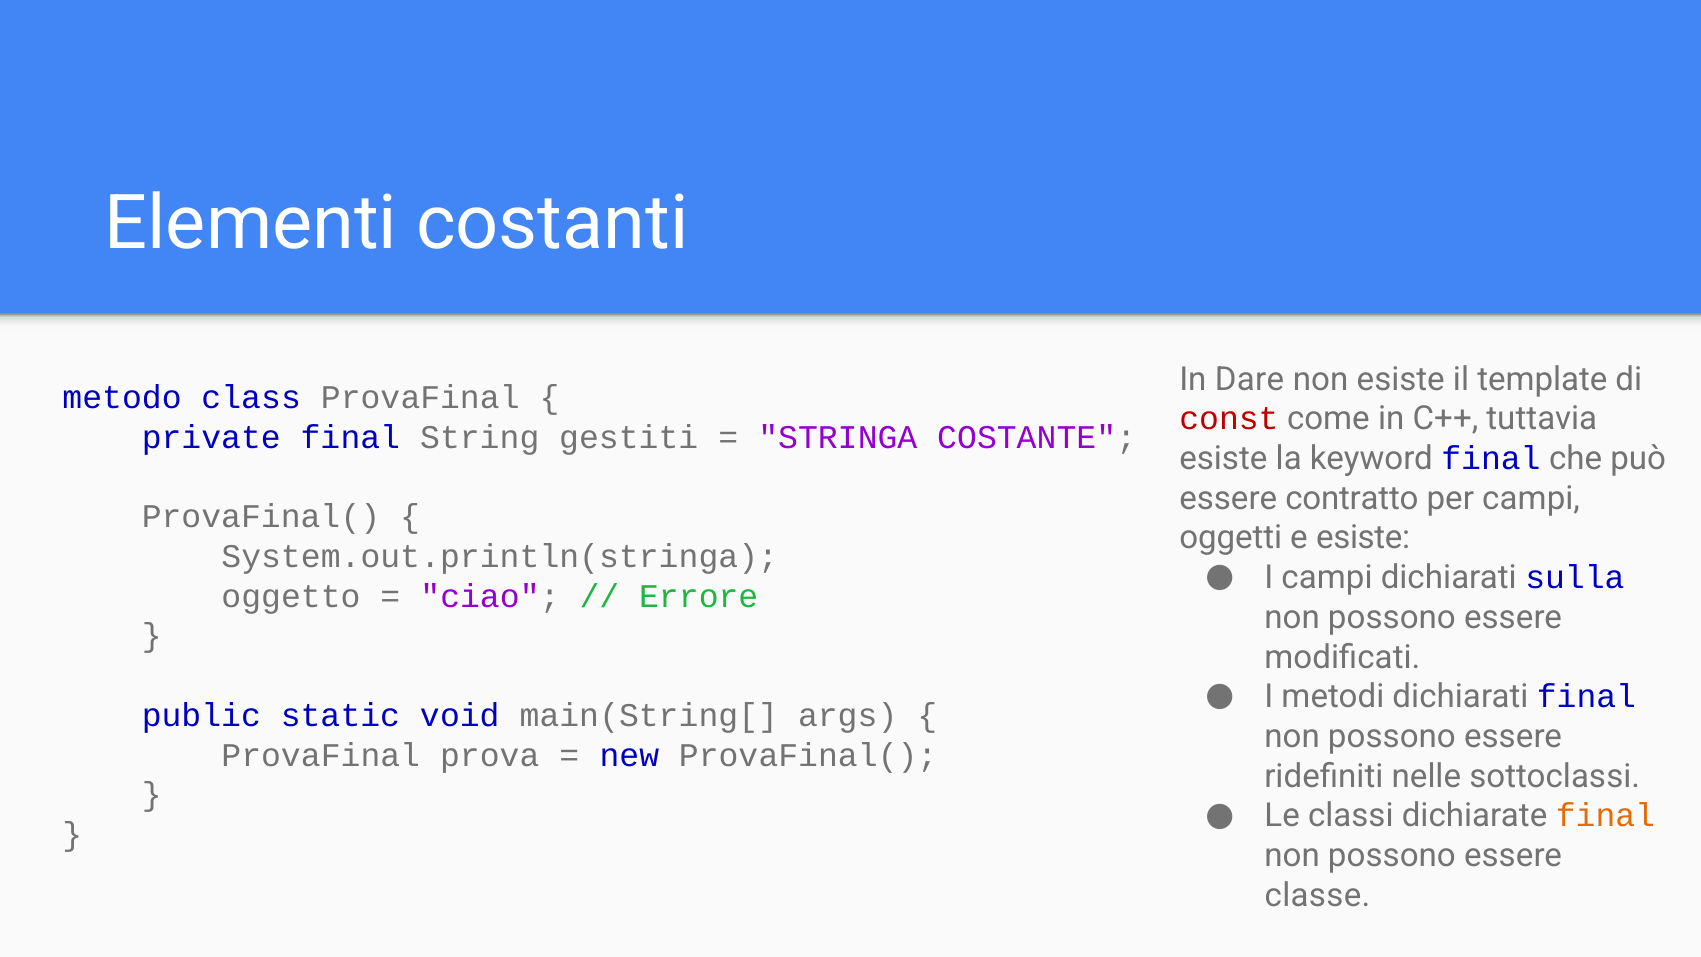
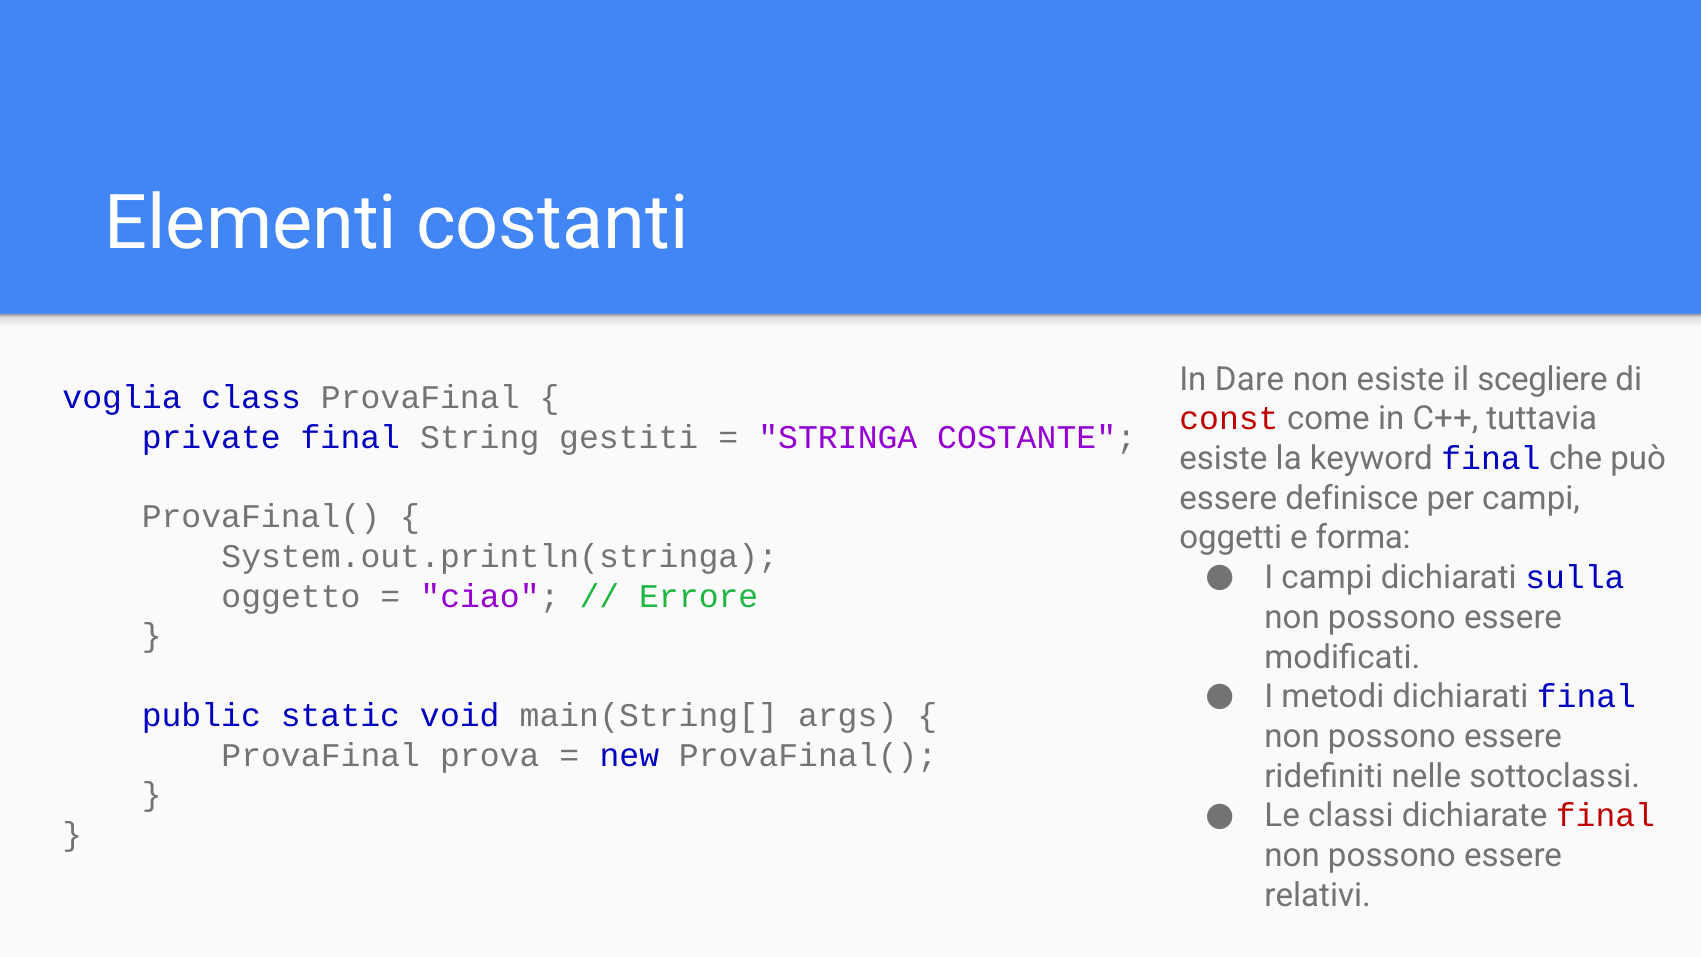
template: template -> scegliere
metodo: metodo -> voglia
contratto: contratto -> definisce
e esiste: esiste -> forma
final at (1605, 816) colour: orange -> red
classe: classe -> relativi
